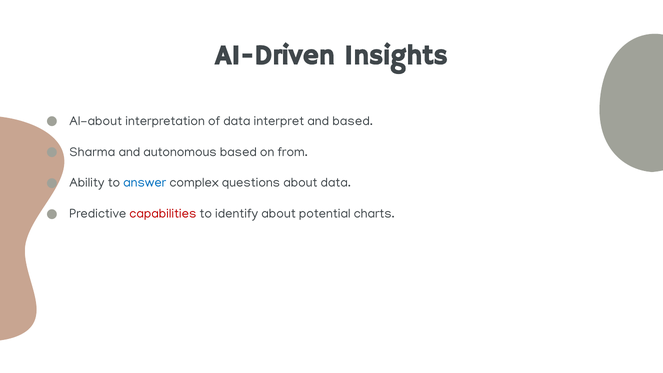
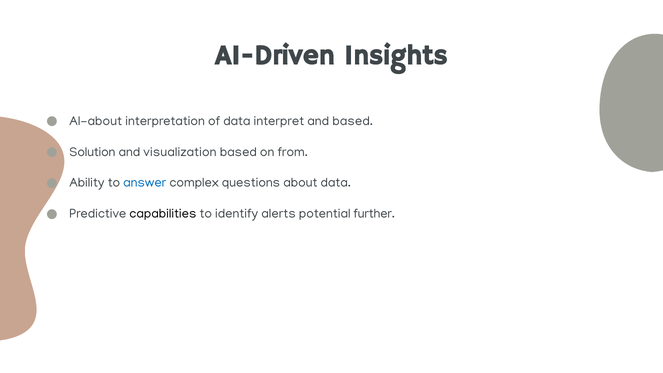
Sharma: Sharma -> Solution
autonomous: autonomous -> visualization
capabilities colour: red -> black
identify about: about -> alerts
charts: charts -> further
